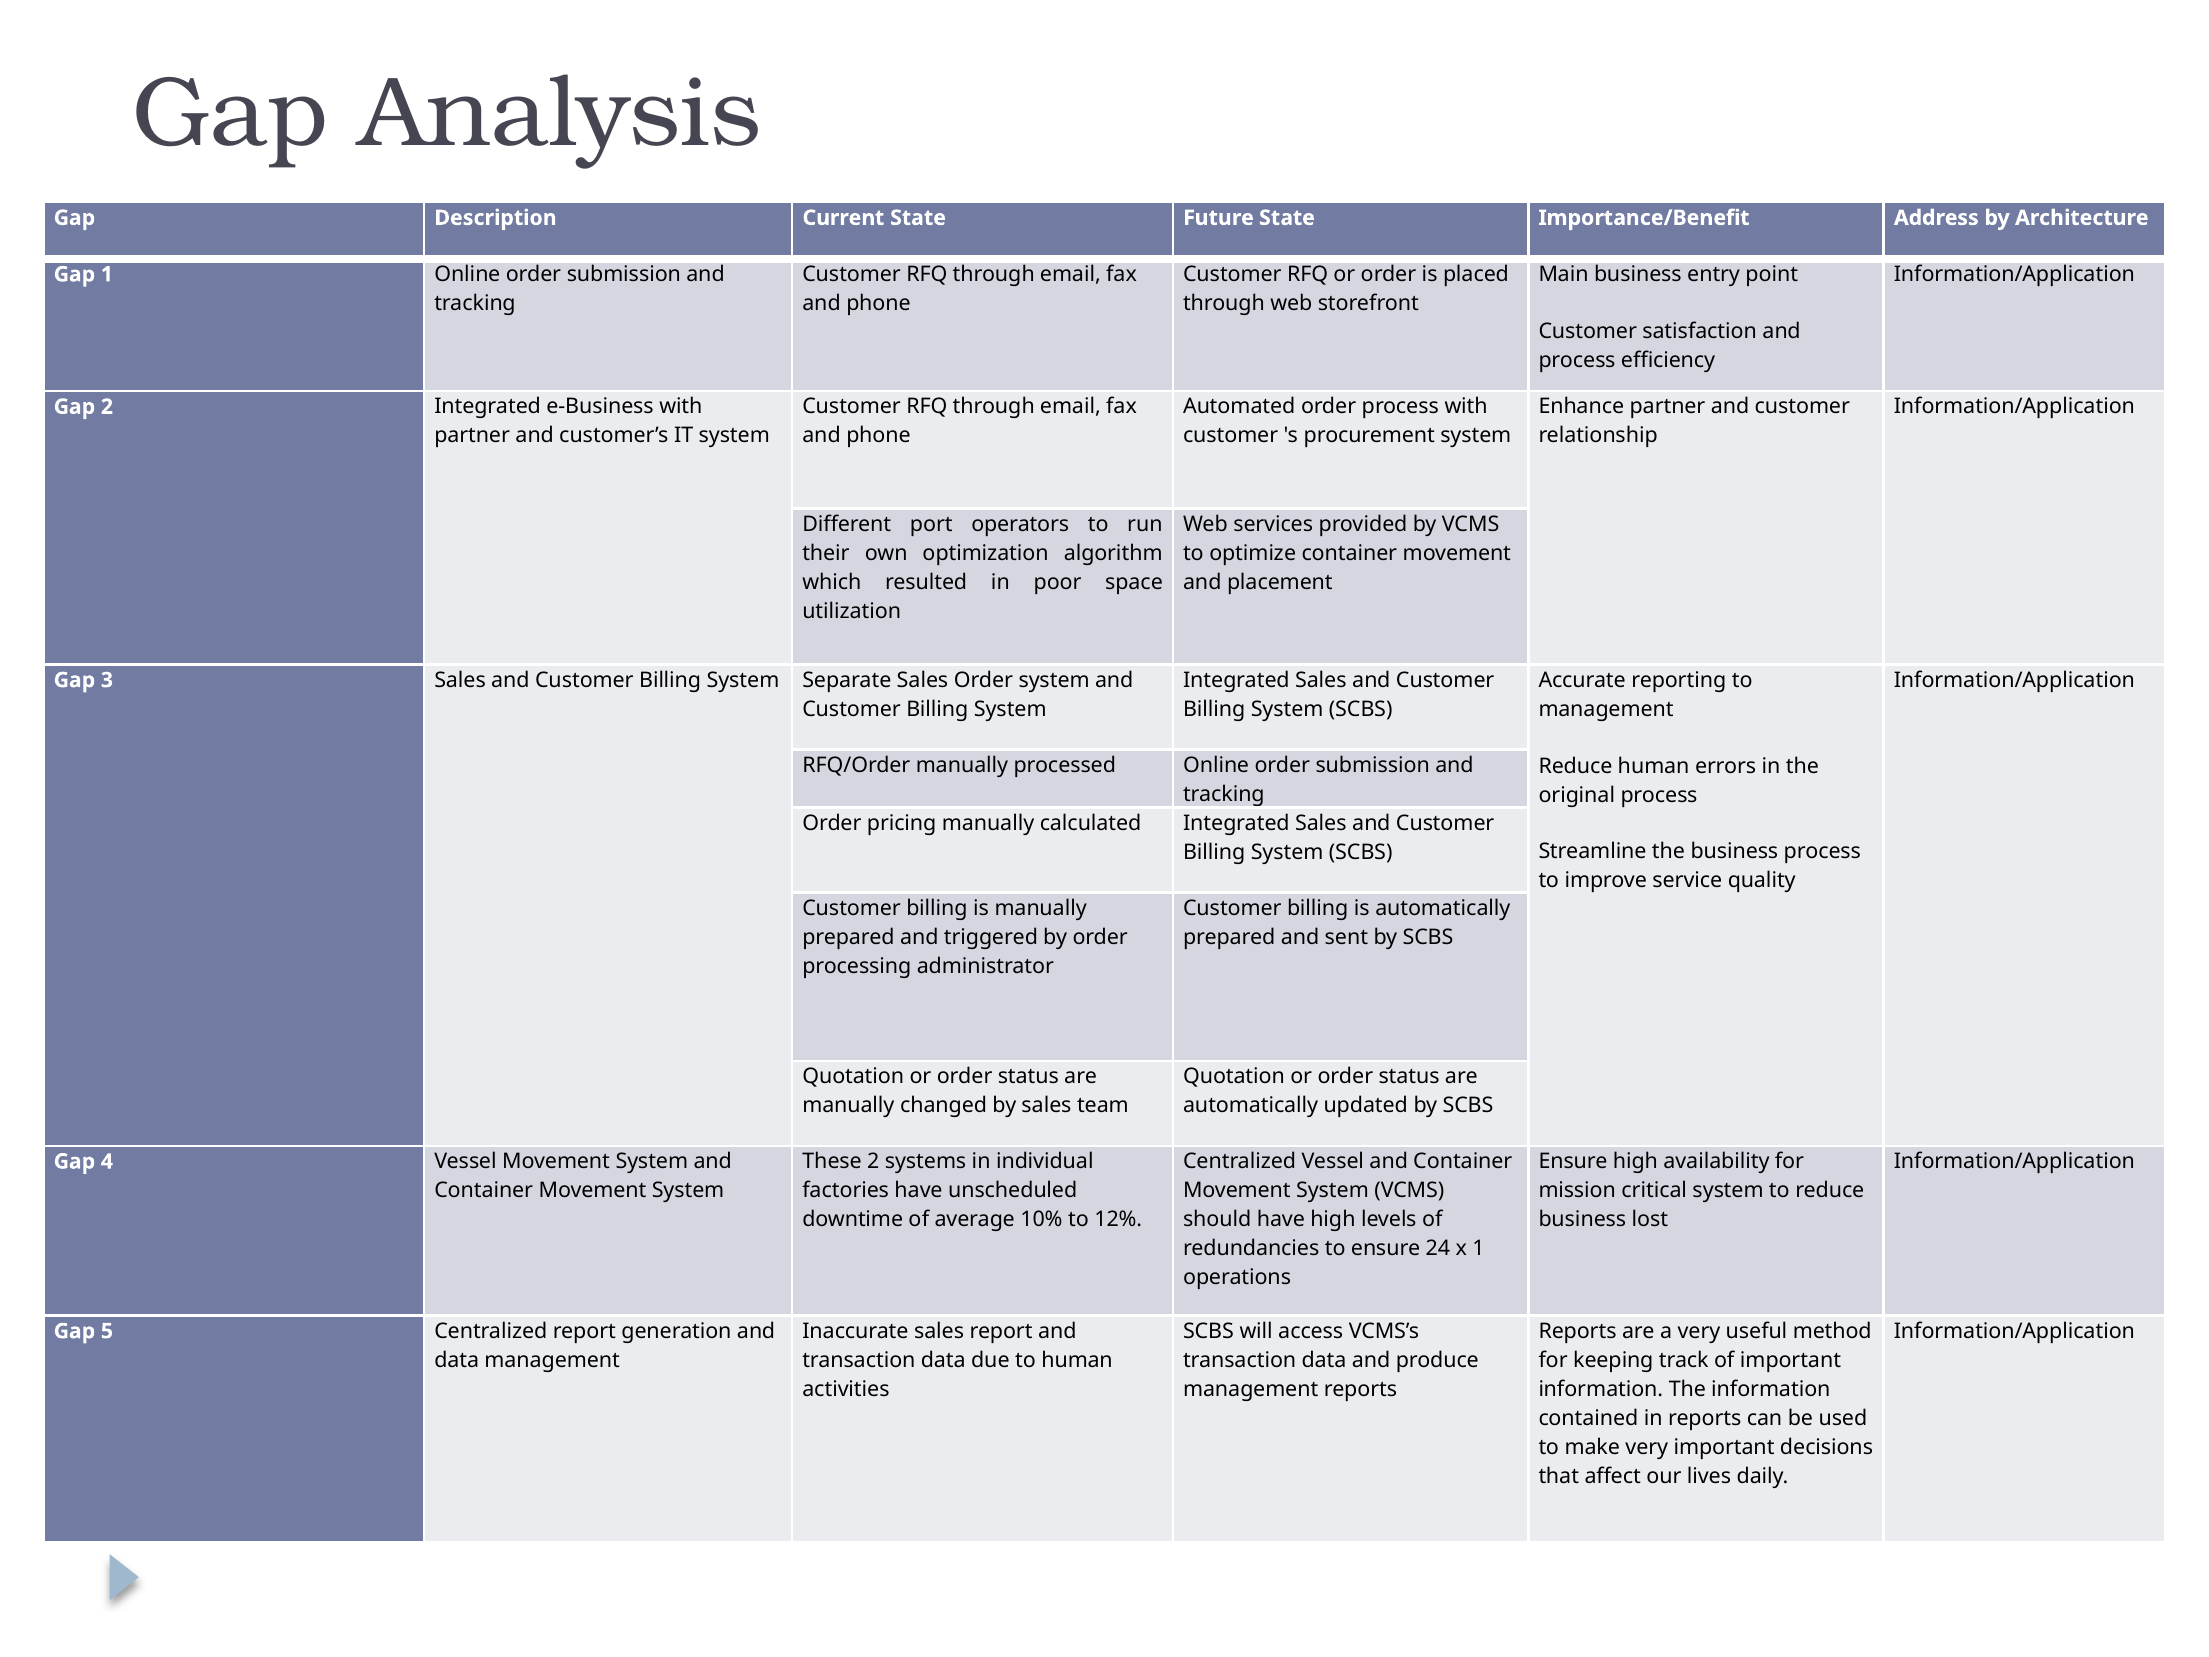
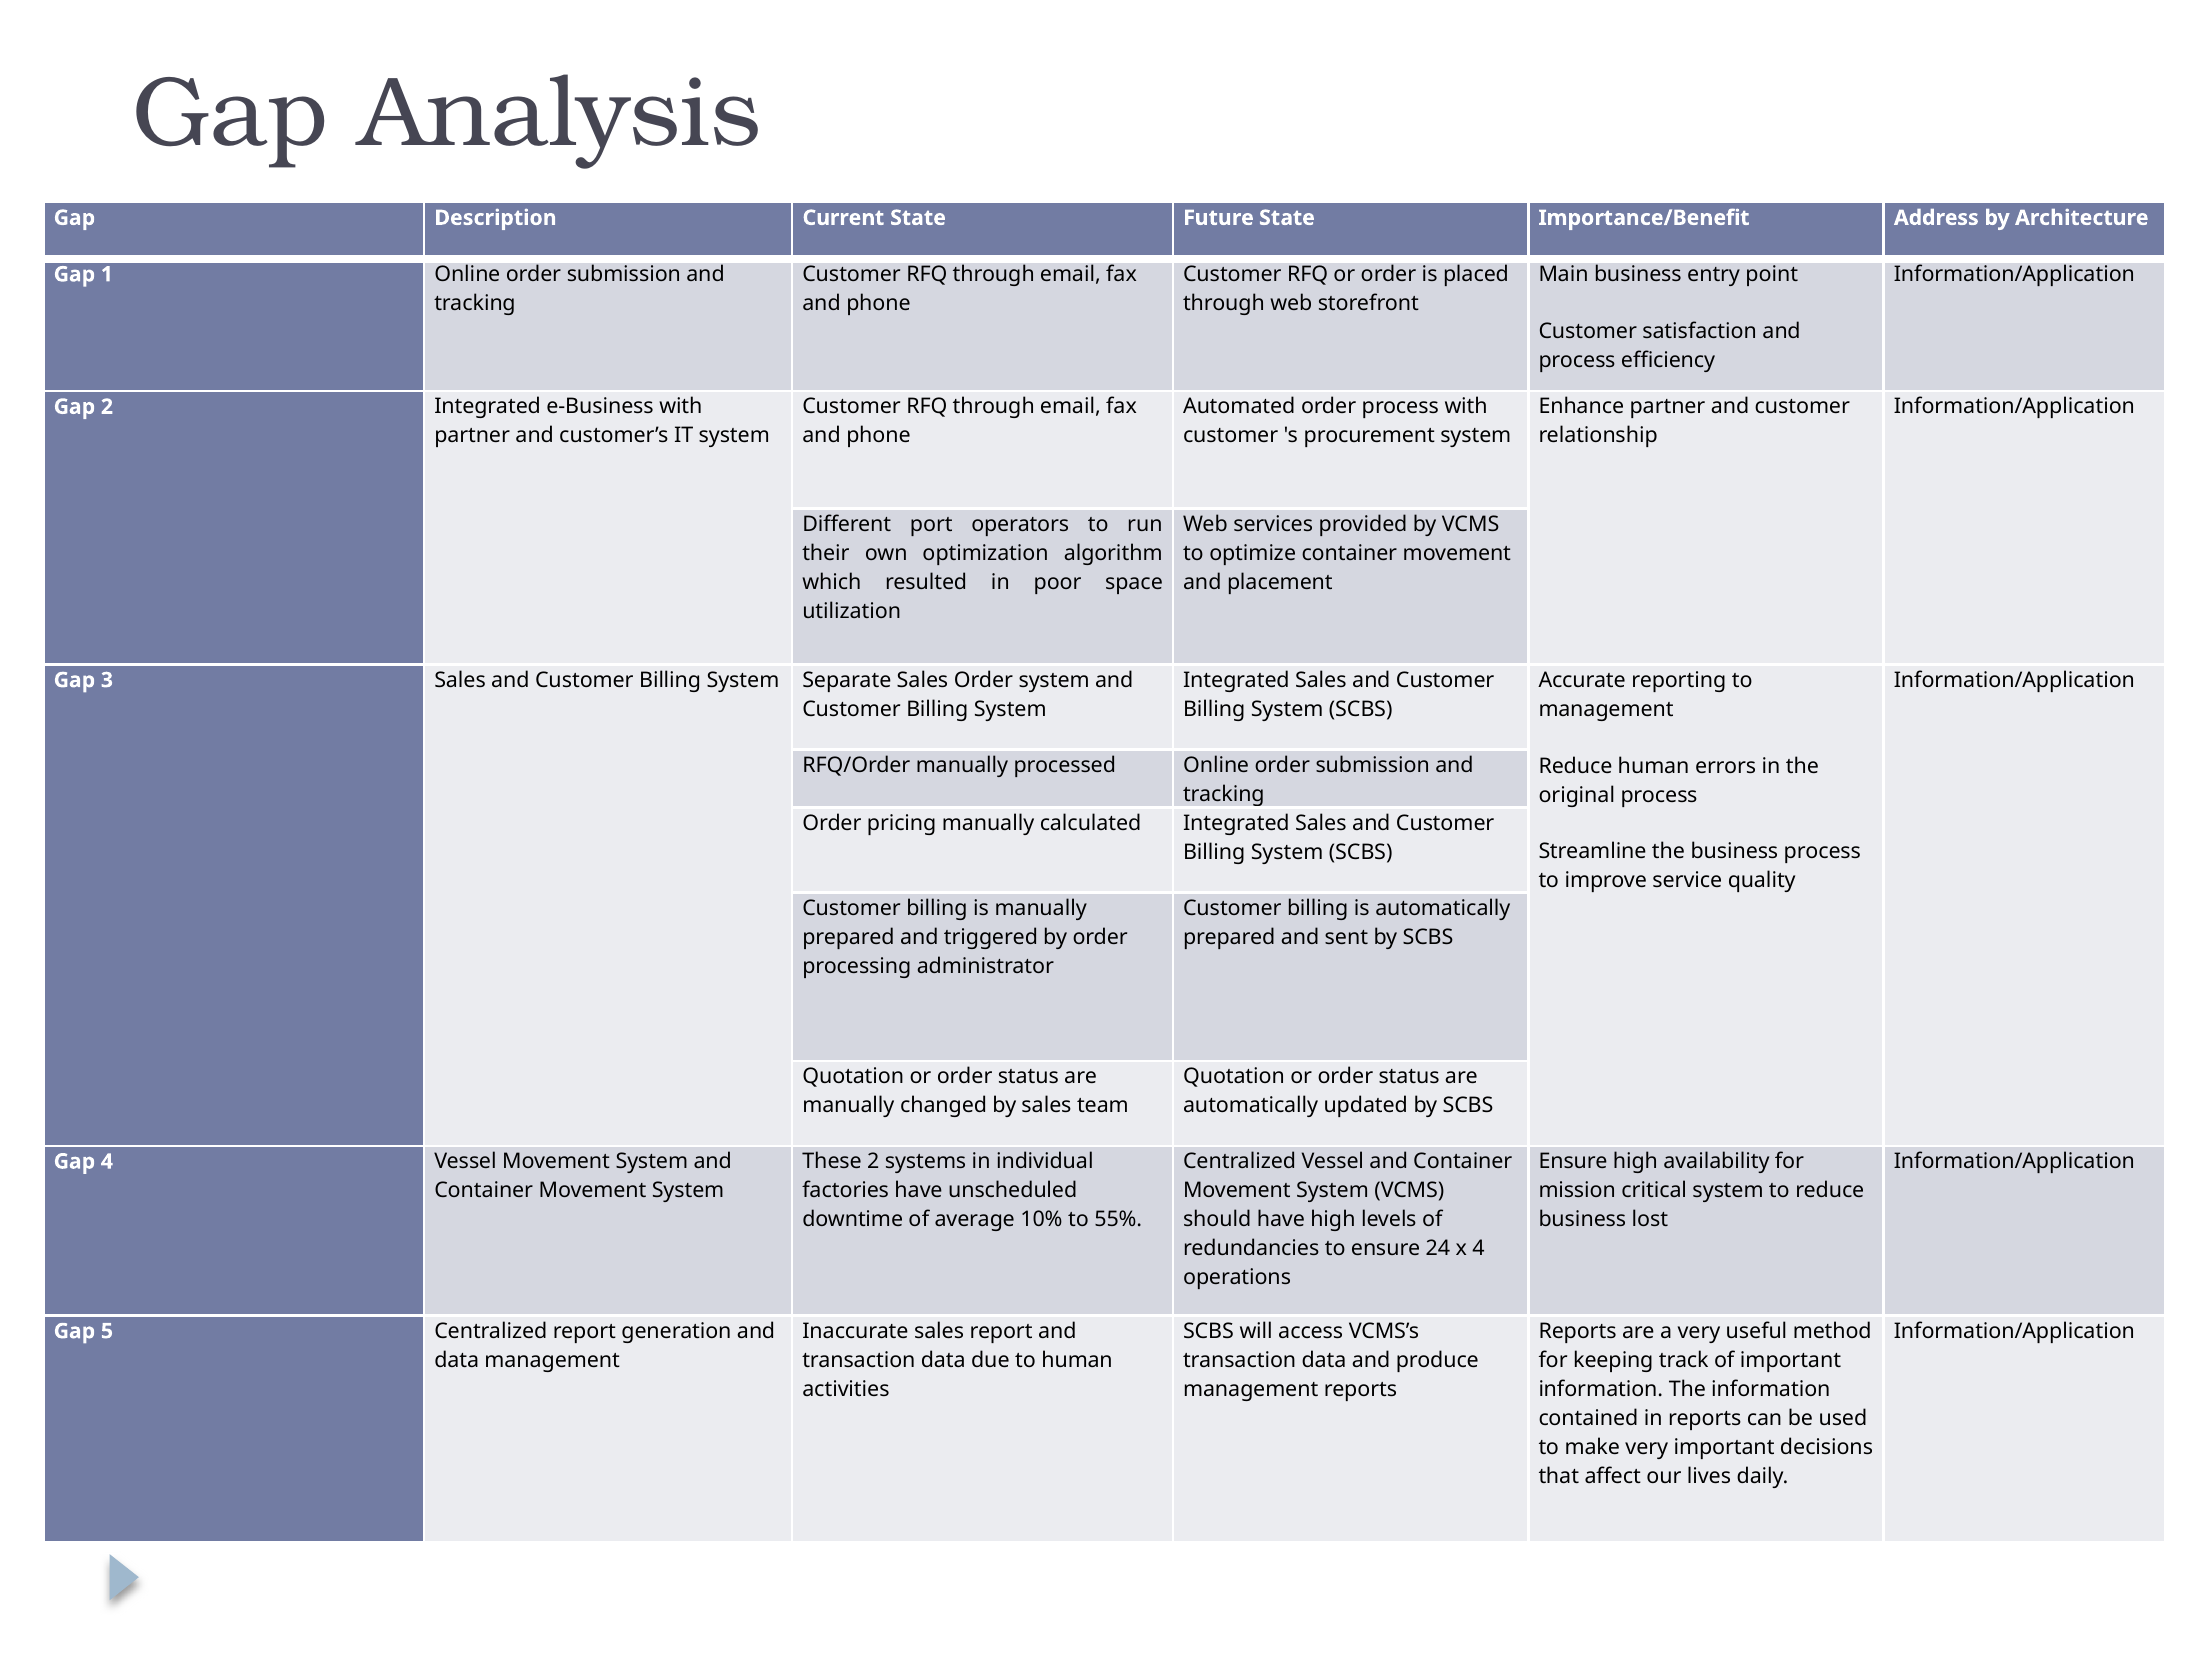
12%: 12% -> 55%
x 1: 1 -> 4
